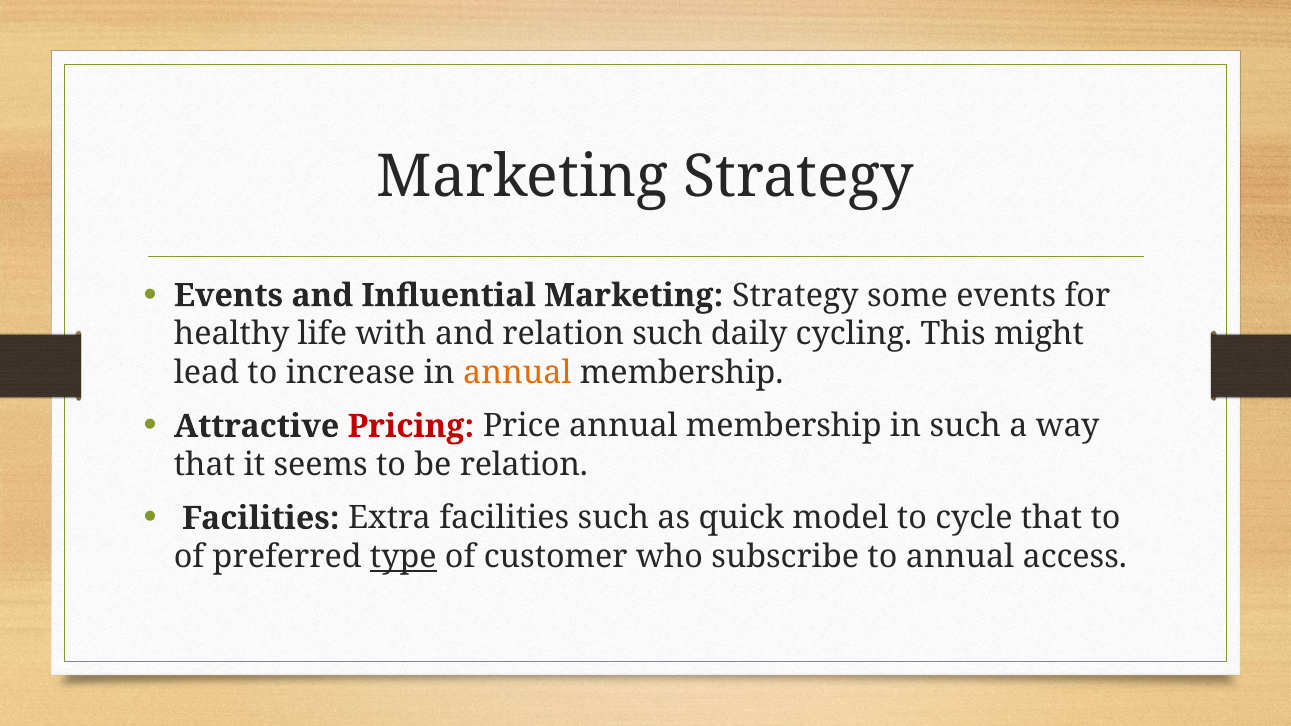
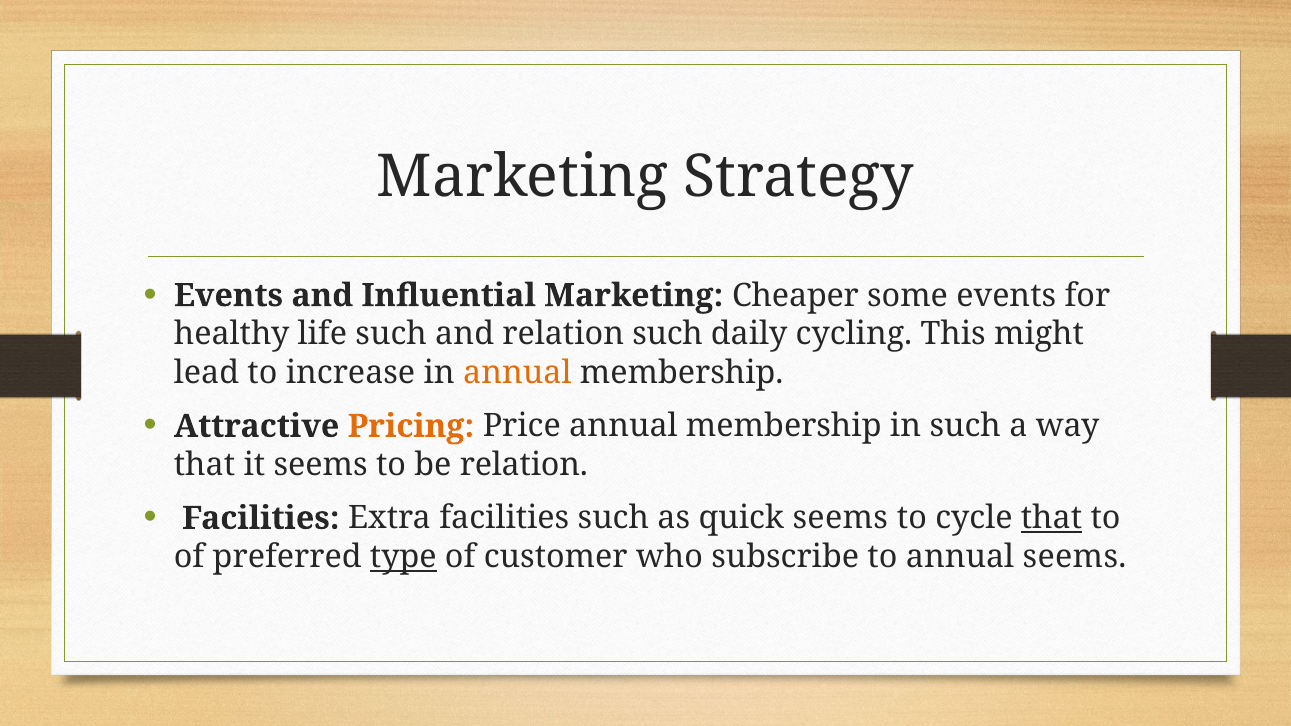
Influential Marketing Strategy: Strategy -> Cheaper
life with: with -> such
Pricing colour: red -> orange
quick model: model -> seems
that at (1052, 518) underline: none -> present
annual access: access -> seems
